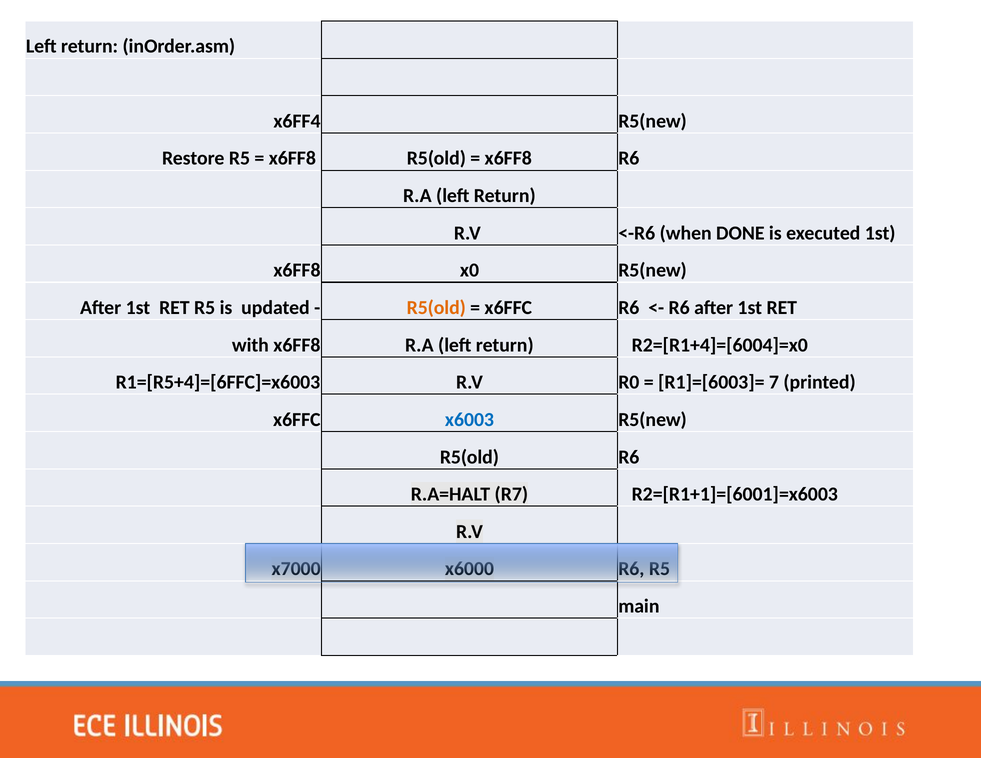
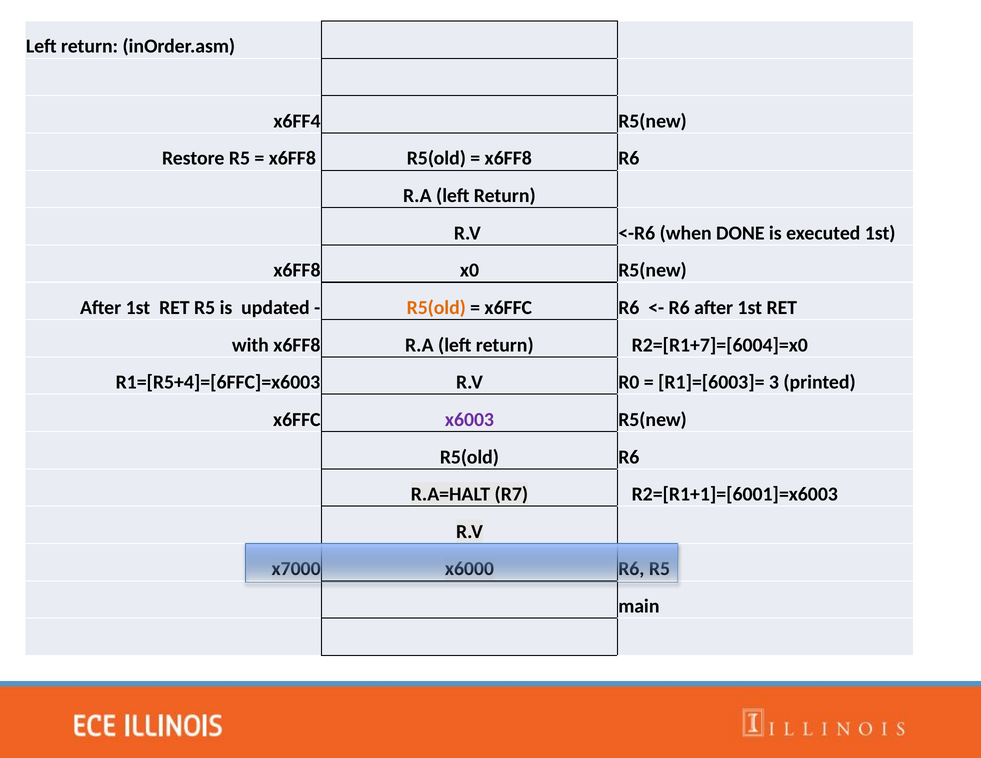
R2=[R1+4]=[6004]=x0: R2=[R1+4]=[6004]=x0 -> R2=[R1+7]=[6004]=x0
7: 7 -> 3
x6003 colour: blue -> purple
